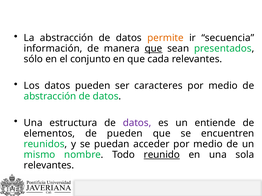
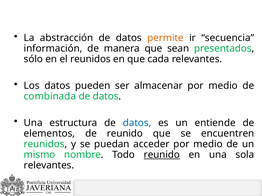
que at (153, 49) underline: present -> none
el conjunto: conjunto -> reunidos
caracteres: caracteres -> almacenar
abstracción at (50, 97): abstracción -> combinada
datos at (137, 123) colour: purple -> blue
de pueden: pueden -> reunido
